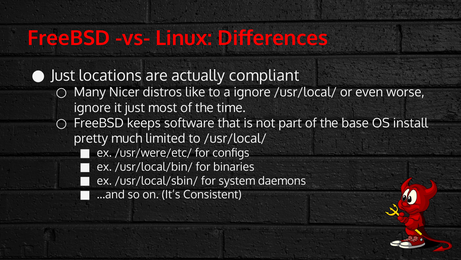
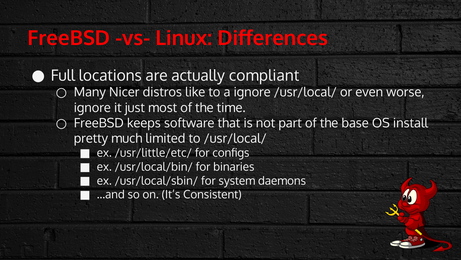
Just at (63, 75): Just -> Full
/usr/were/etc/: /usr/were/etc/ -> /usr/little/etc/
